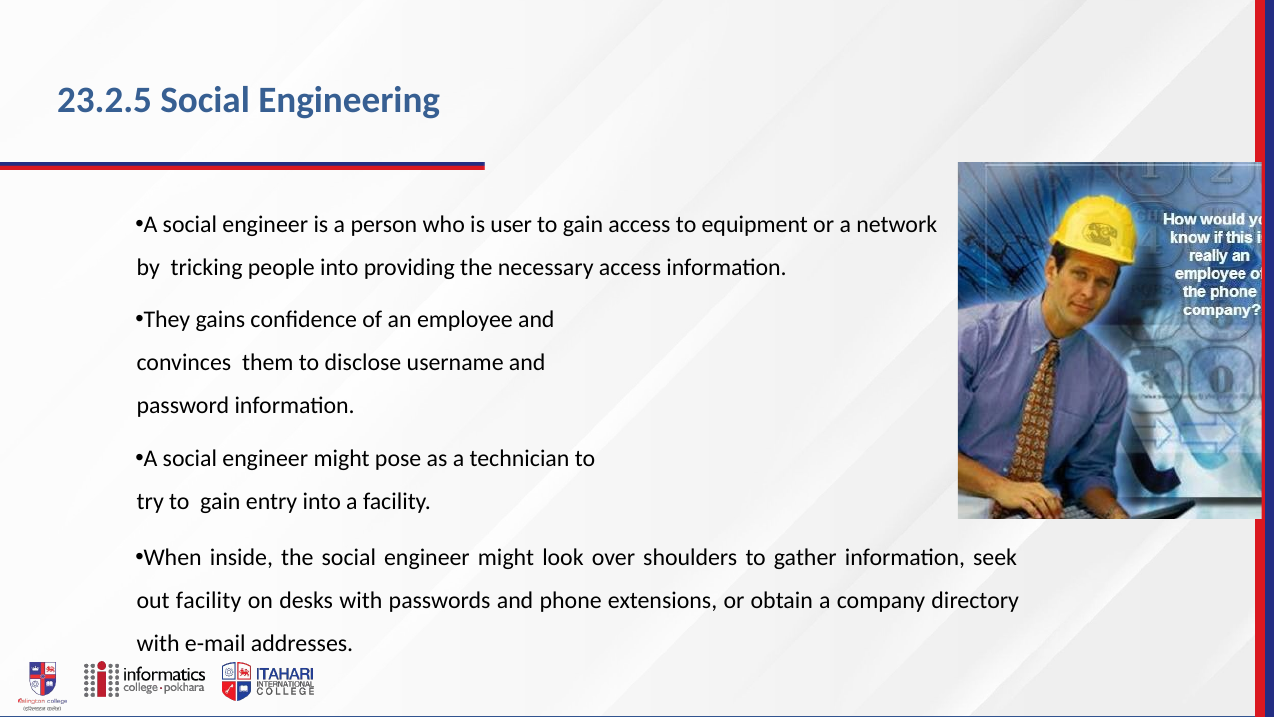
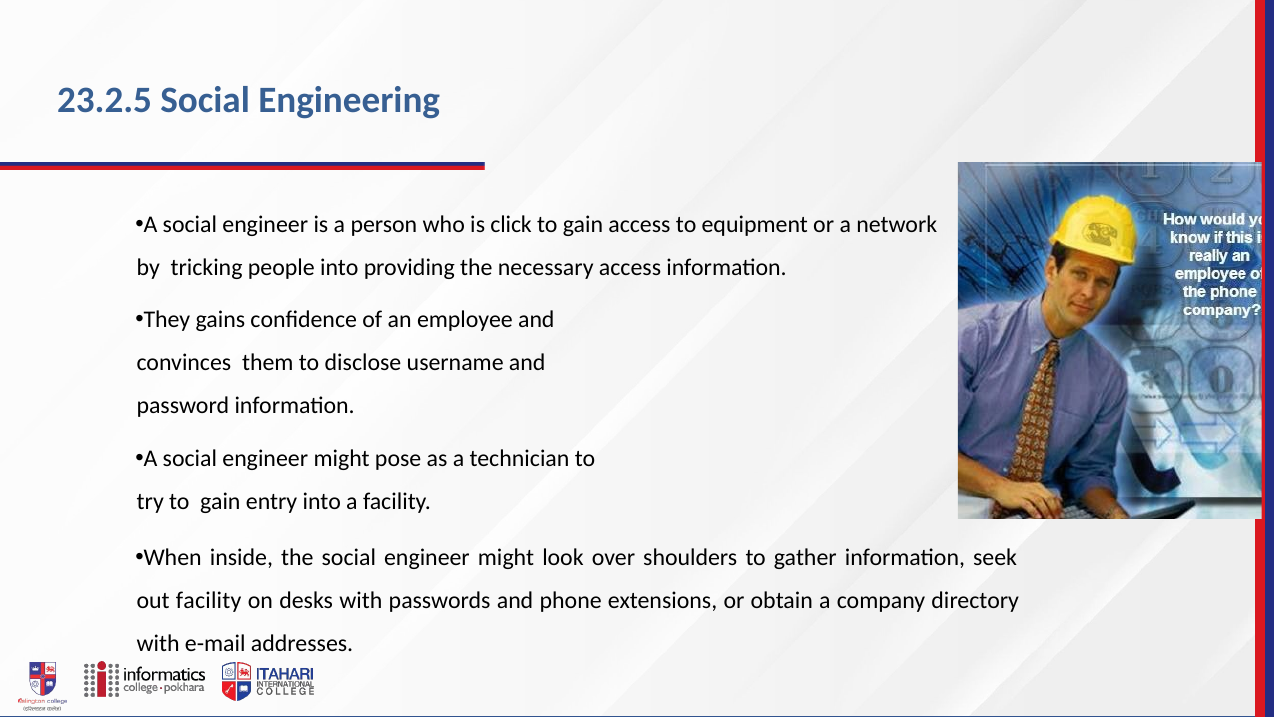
user: user -> click
